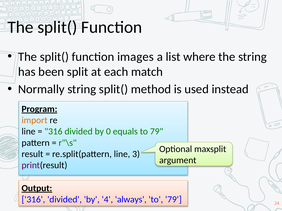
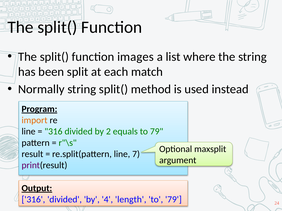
0: 0 -> 2
3: 3 -> 7
always: always -> length
